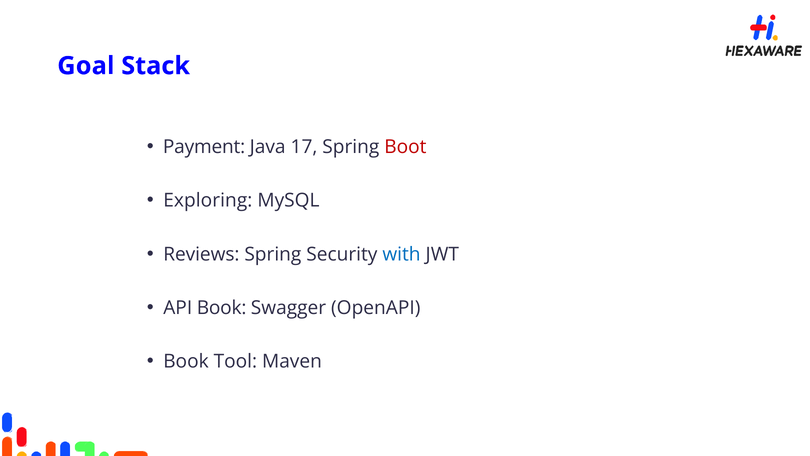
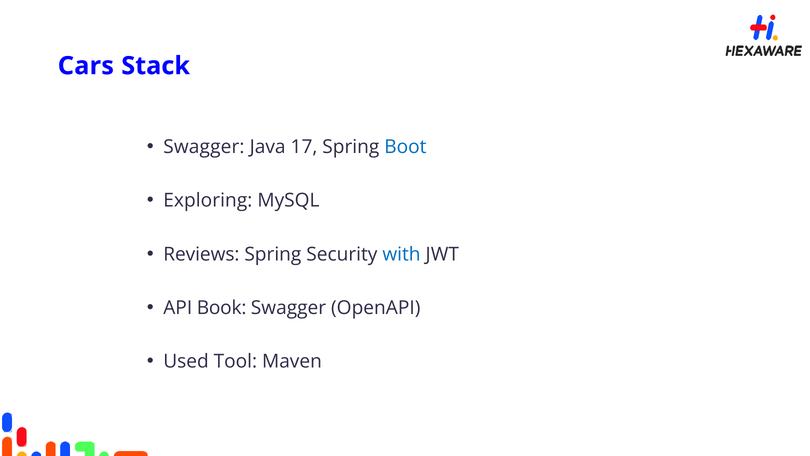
Goal: Goal -> Cars
Payment at (204, 147): Payment -> Swagger
Boot colour: red -> blue
Book at (186, 361): Book -> Used
